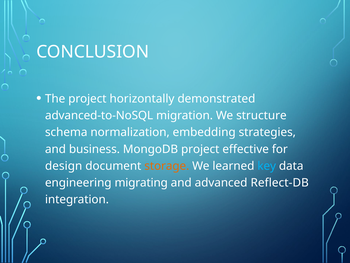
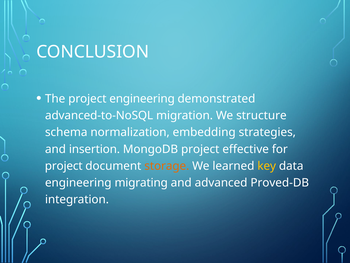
project horizontally: horizontally -> engineering
business: business -> insertion
design at (64, 166): design -> project
key colour: light blue -> yellow
Reflect-DB: Reflect-DB -> Proved-DB
